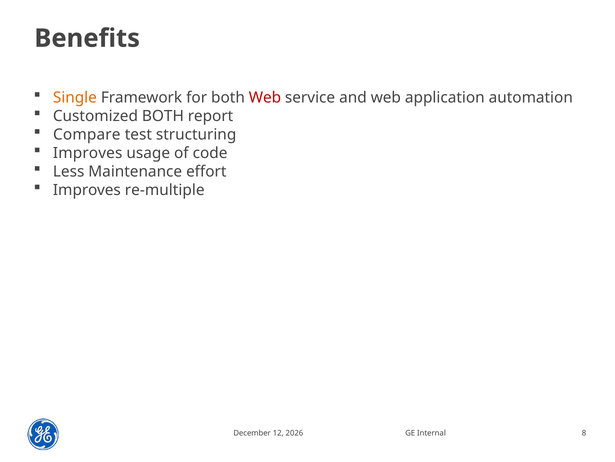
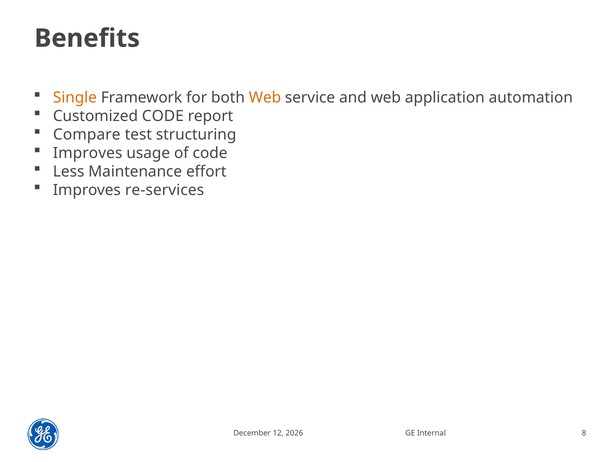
Web at (265, 98) colour: red -> orange
Customized BOTH: BOTH -> CODE
re-multiple: re-multiple -> re-services
